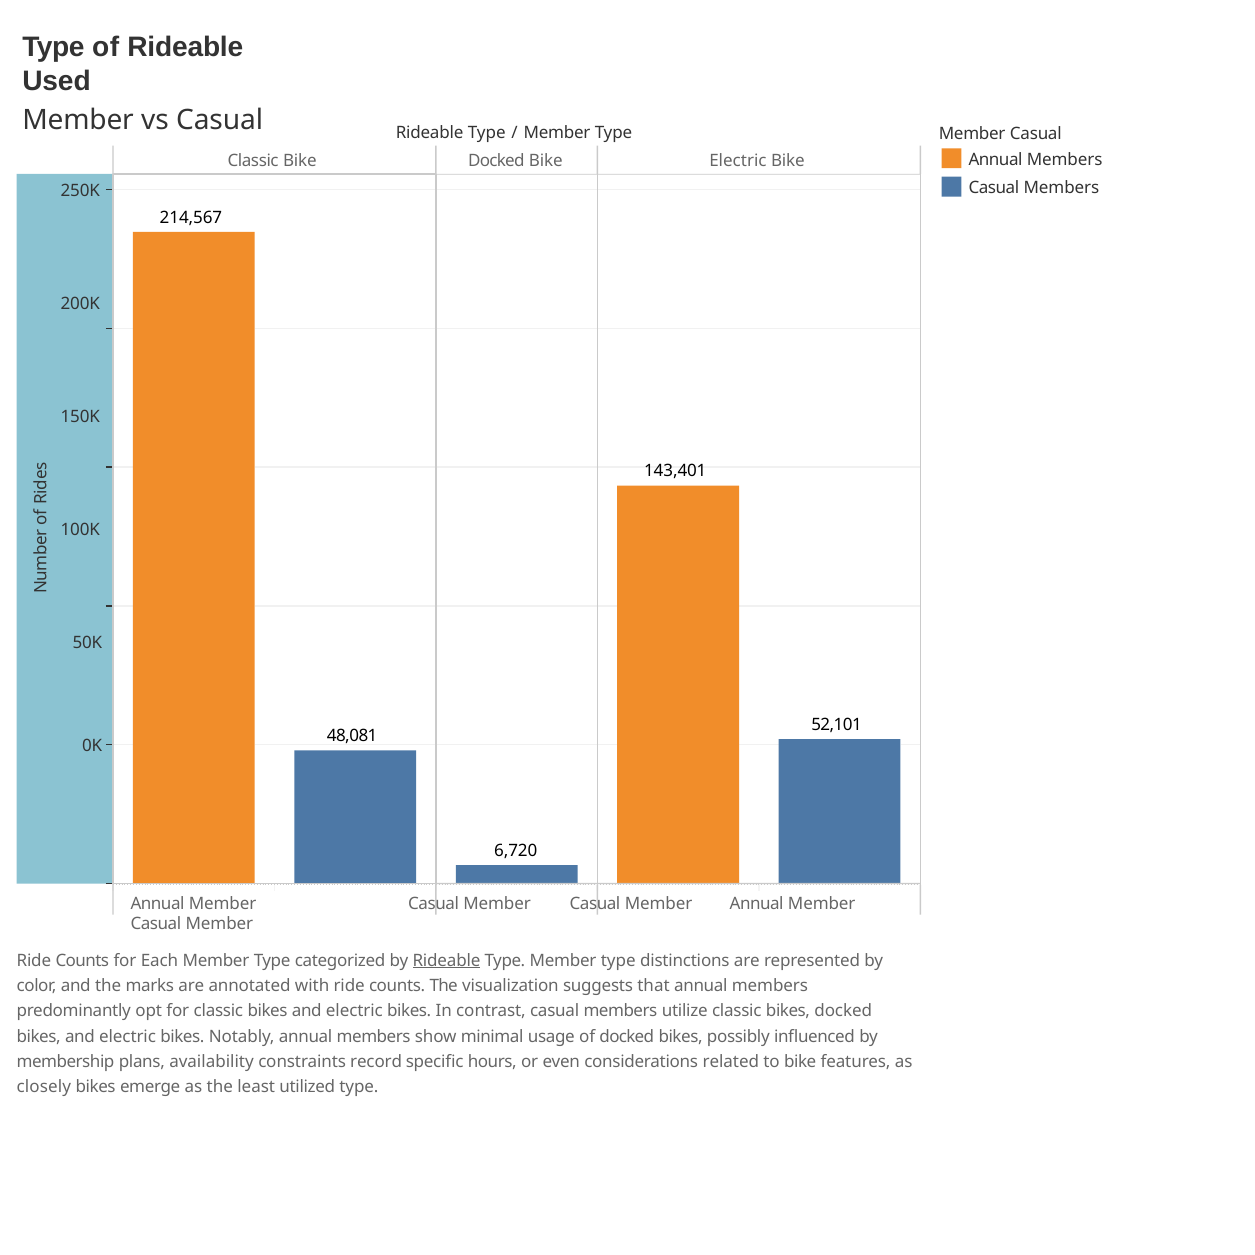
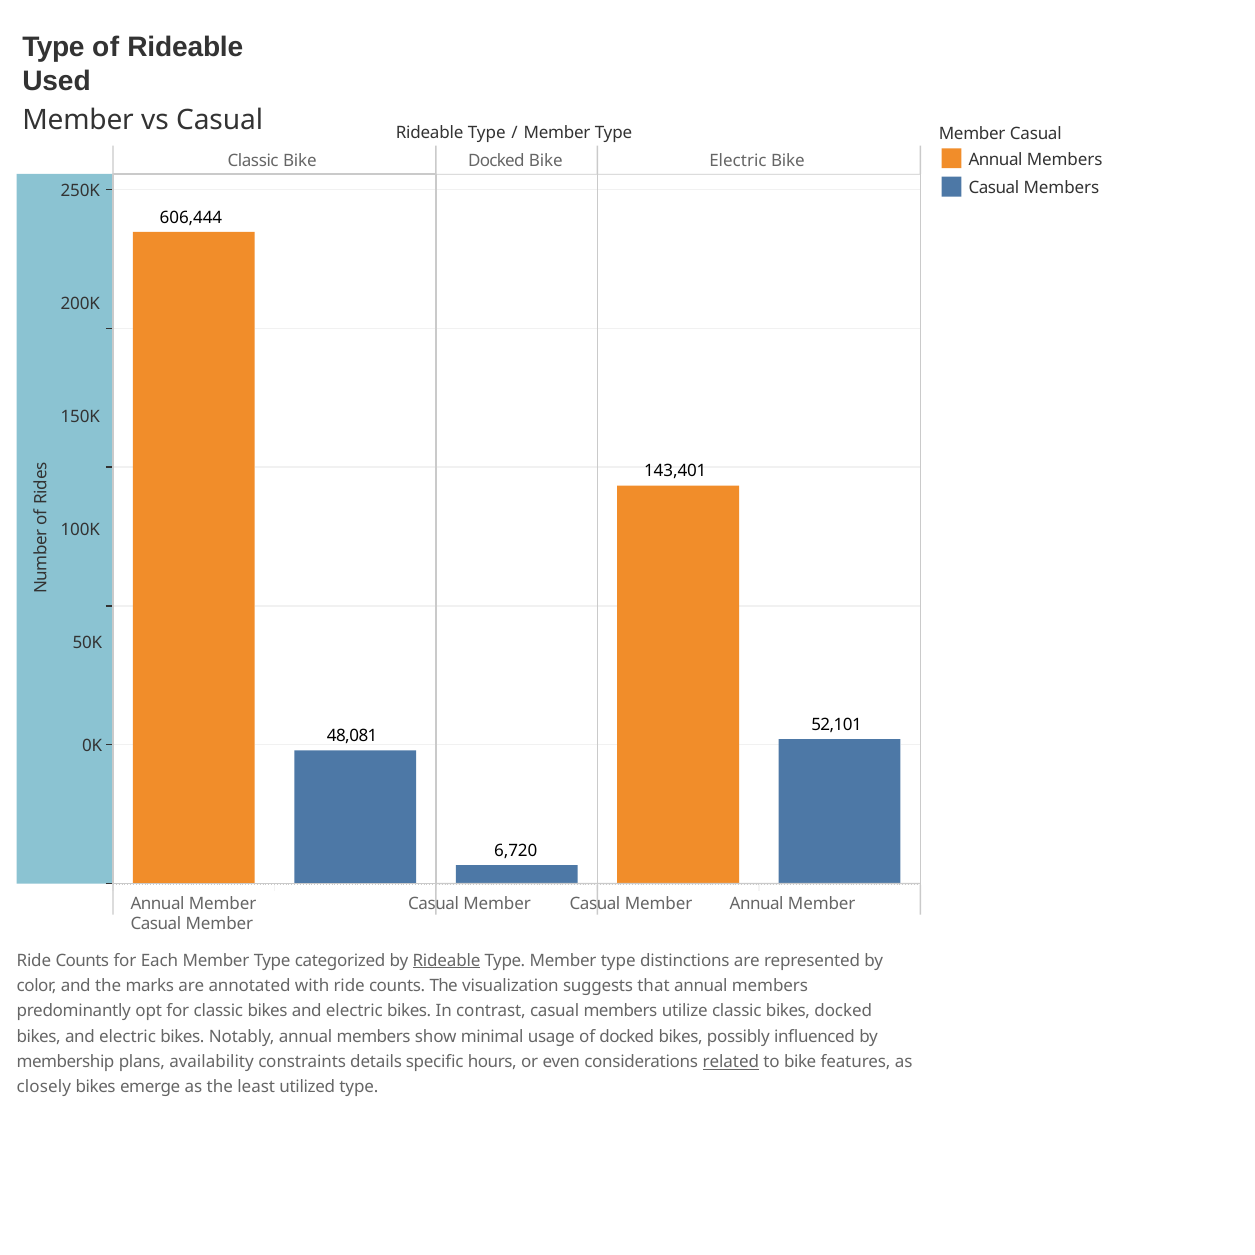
214,567: 214,567 -> 606,444
record: record -> details
related underline: none -> present
